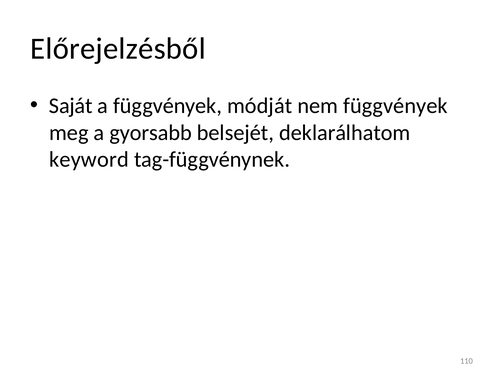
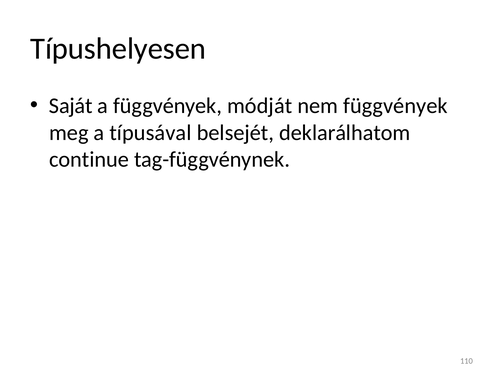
Előrejelzésből: Előrejelzésből -> Típushelyesen
gyorsabb: gyorsabb -> típusával
keyword: keyword -> continue
